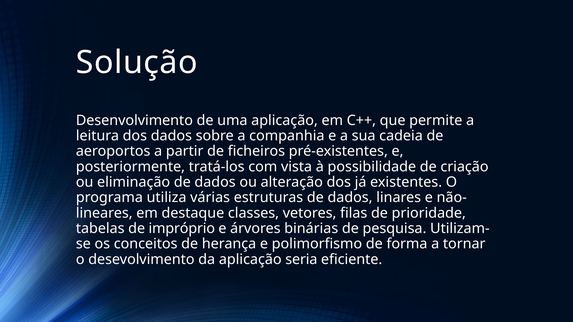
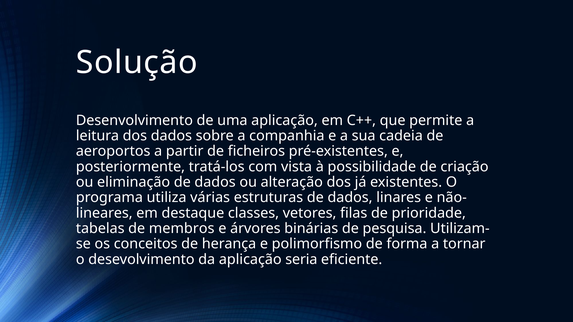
impróprio: impróprio -> membros
